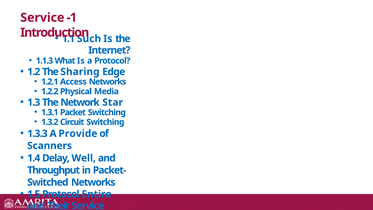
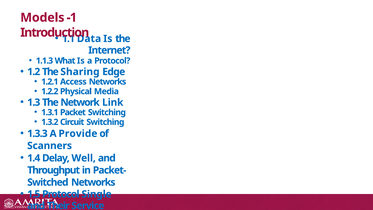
Service at (42, 18): Service -> Models
Such: Such -> Data
Star: Star -> Link
Entire: Entire -> Single
